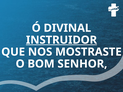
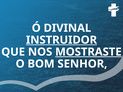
MOSTRASTE underline: none -> present
